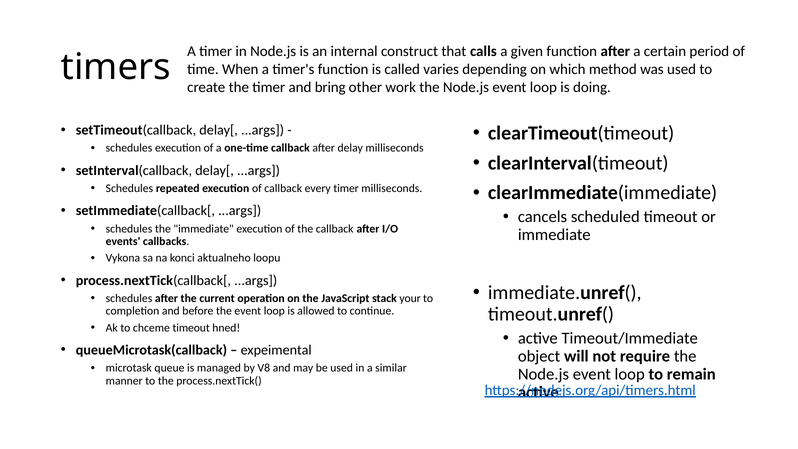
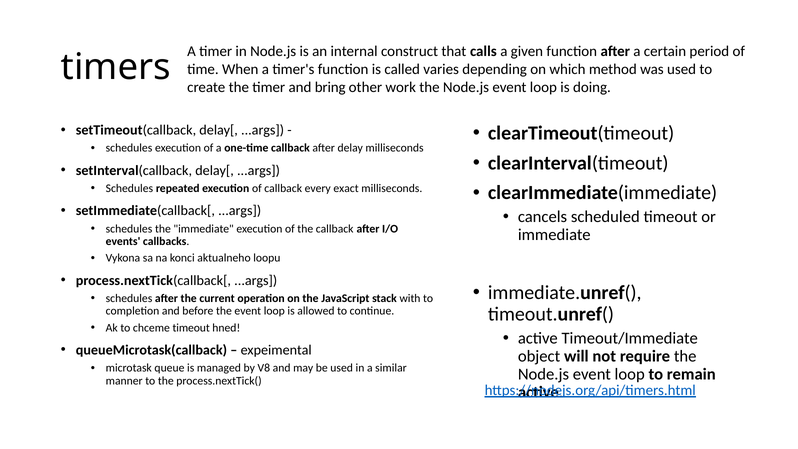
every timer: timer -> exact
your: your -> with
